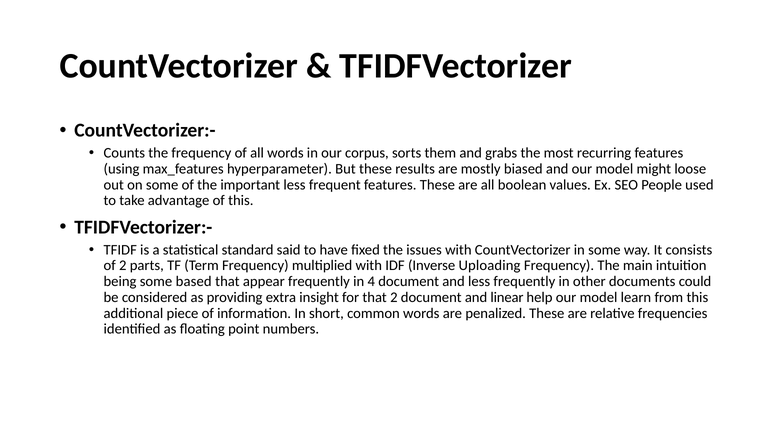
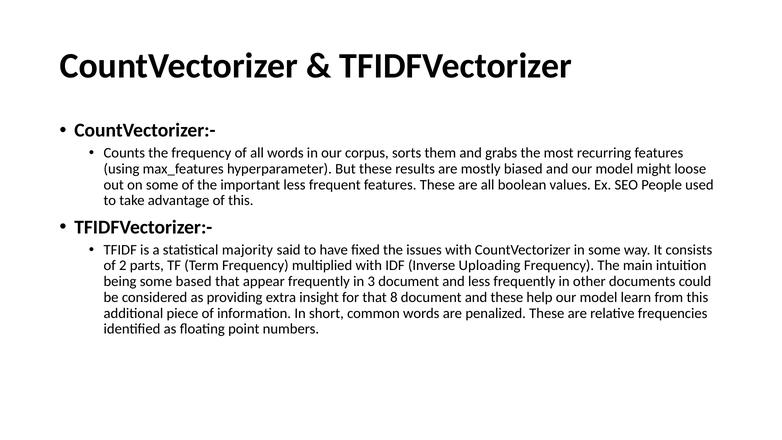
standard: standard -> majority
4: 4 -> 3
that 2: 2 -> 8
and linear: linear -> these
